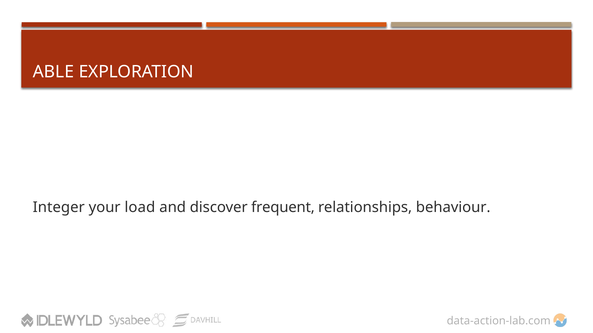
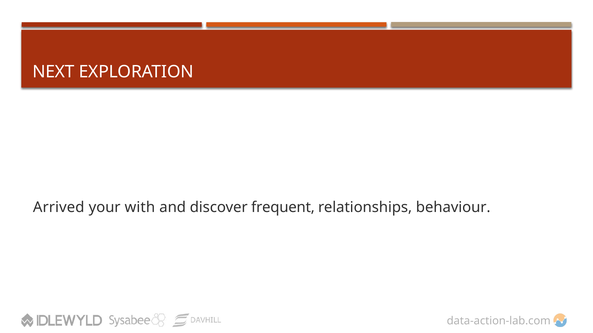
ABLE: ABLE -> NEXT
Integer: Integer -> Arrived
load: load -> with
